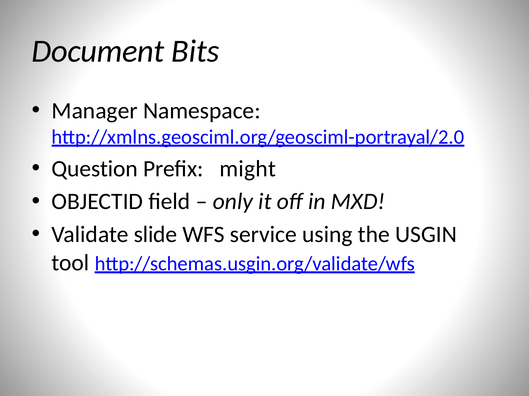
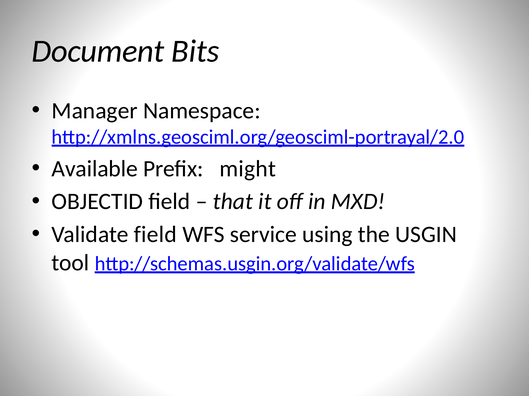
Question: Question -> Available
only: only -> that
Validate slide: slide -> field
